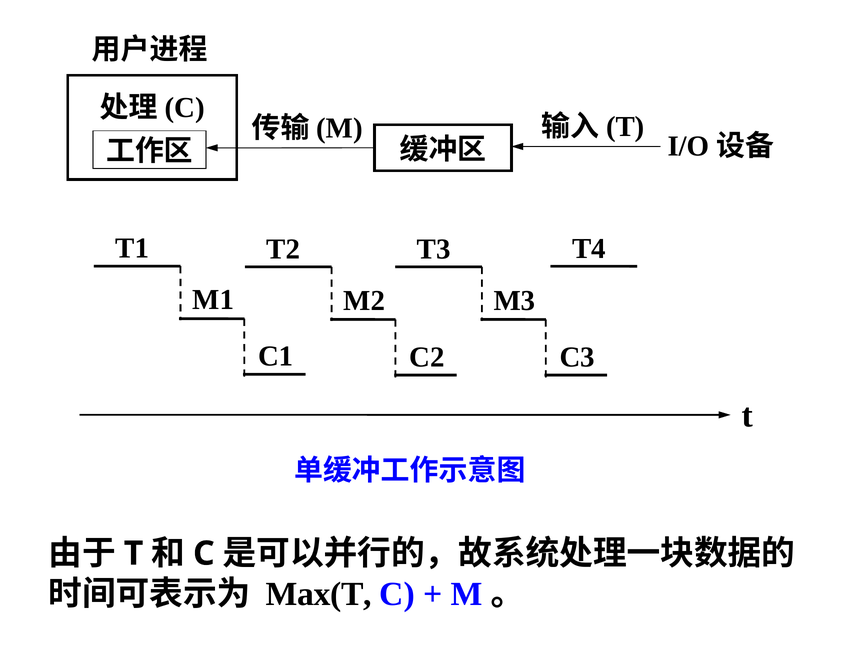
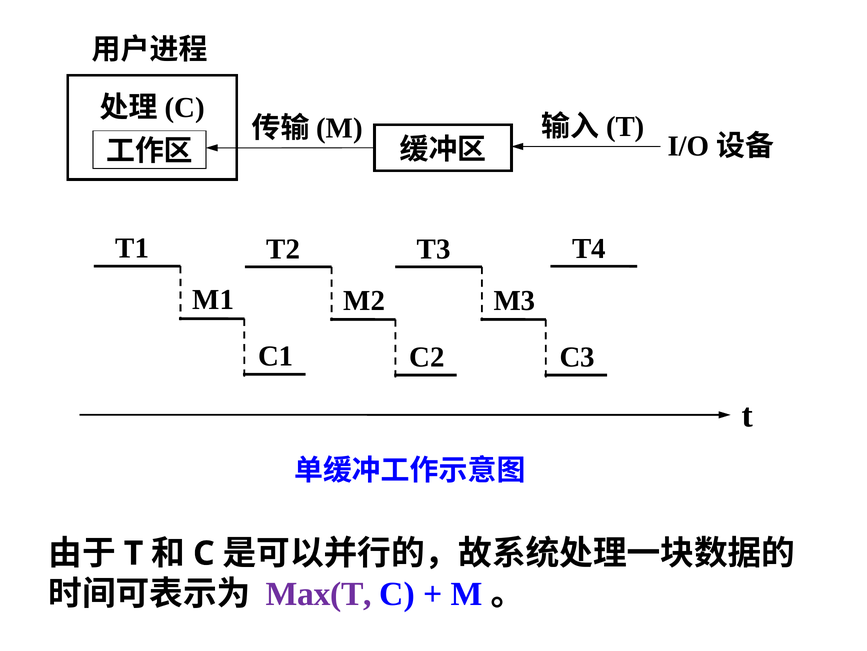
Max(T colour: black -> purple
